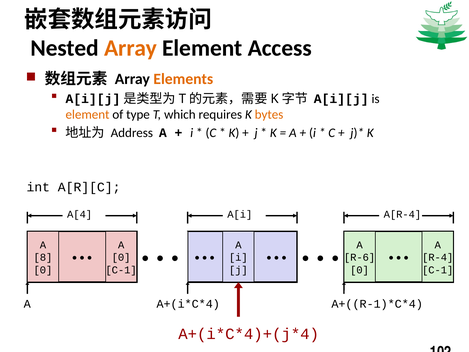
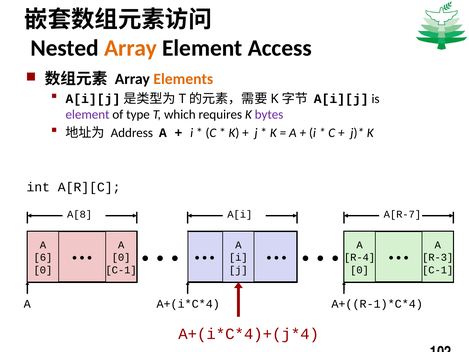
element at (88, 114) colour: orange -> purple
bytes colour: orange -> purple
A[4: A[4 -> A[8
A[R-4: A[R-4 -> A[R-7
8: 8 -> 6
R-6: R-6 -> R-4
R-4: R-4 -> R-3
